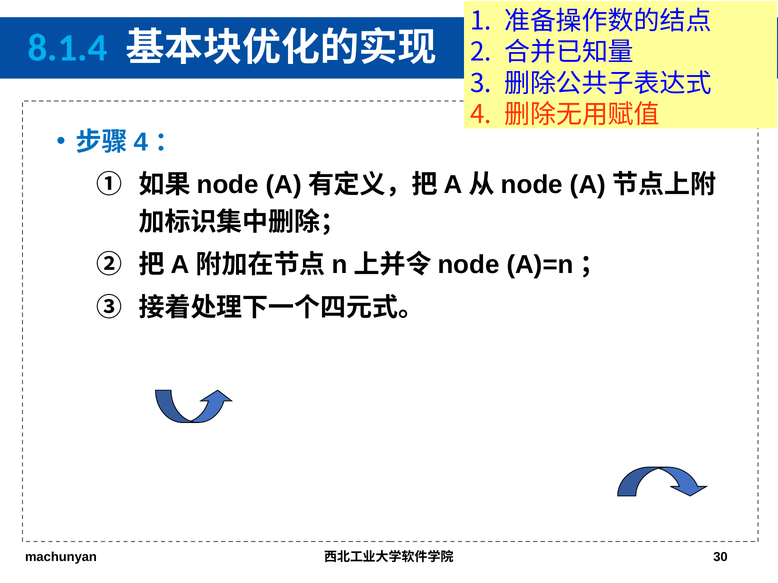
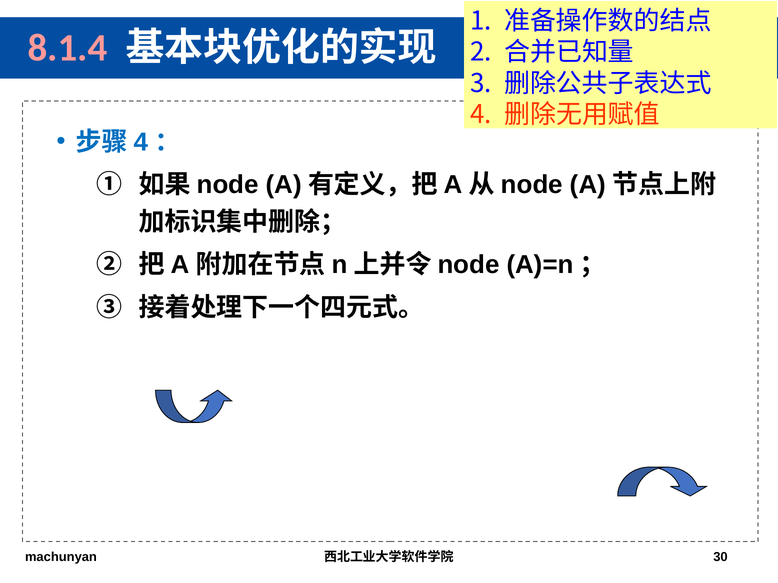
8.1.4 colour: light blue -> pink
